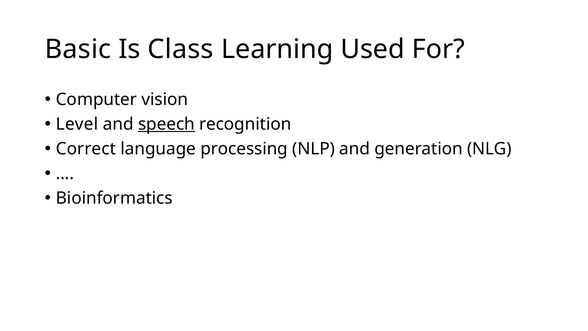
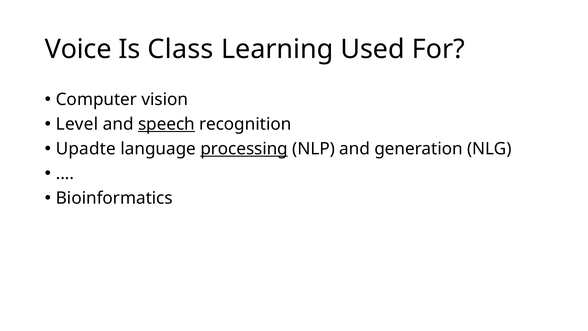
Basic: Basic -> Voice
Correct: Correct -> Upadte
processing underline: none -> present
